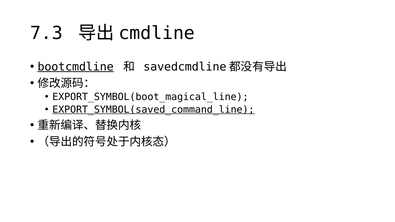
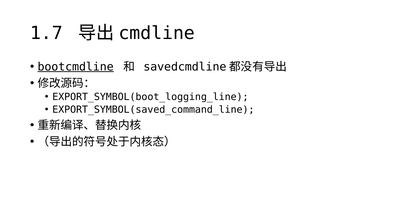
7.3: 7.3 -> 1.7
EXPORT_SYMBOL(boot_magical_line: EXPORT_SYMBOL(boot_magical_line -> EXPORT_SYMBOL(boot_logging_line
EXPORT_SYMBOL(saved_command_line underline: present -> none
